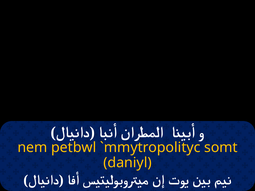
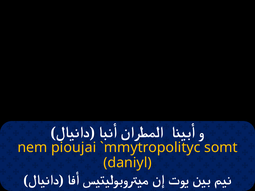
petbwl: petbwl -> pioujai
